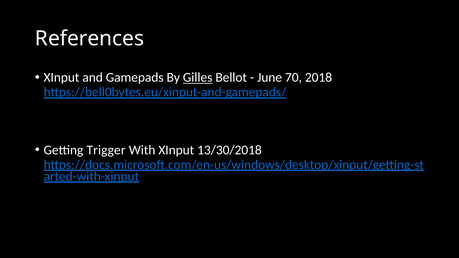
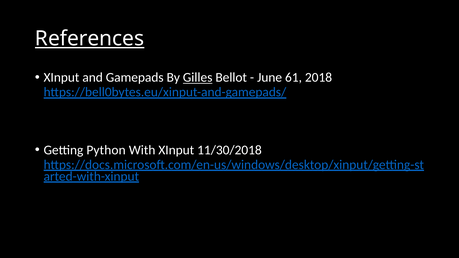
References underline: none -> present
70: 70 -> 61
Trigger: Trigger -> Python
13/30/2018: 13/30/2018 -> 11/30/2018
